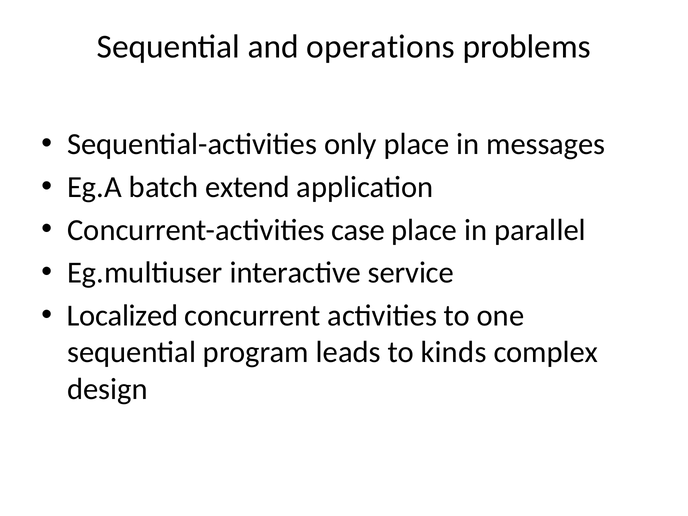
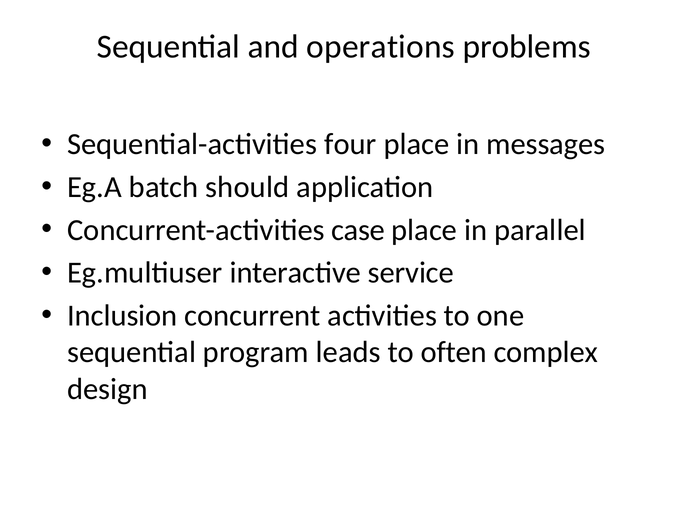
only: only -> four
extend: extend -> should
Localized: Localized -> Inclusion
kinds: kinds -> often
